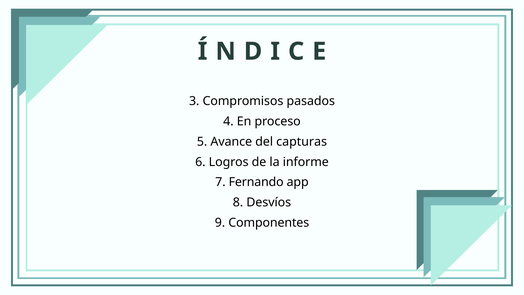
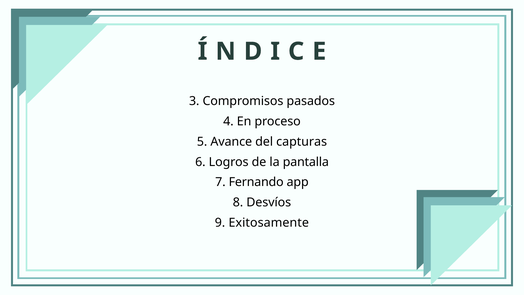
informe: informe -> pantalla
Componentes: Componentes -> Exitosamente
